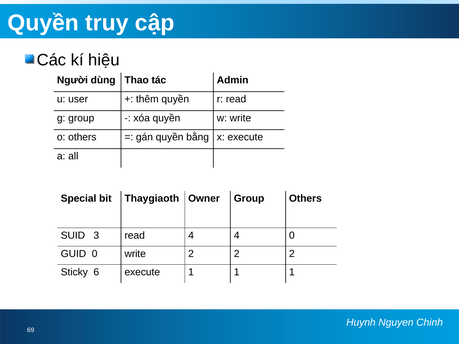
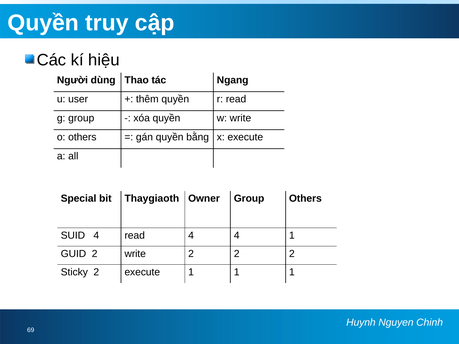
Admin: Admin -> Ngang
SUID 3: 3 -> 4
4 0: 0 -> 1
GUID 0: 0 -> 2
Sticky 6: 6 -> 2
